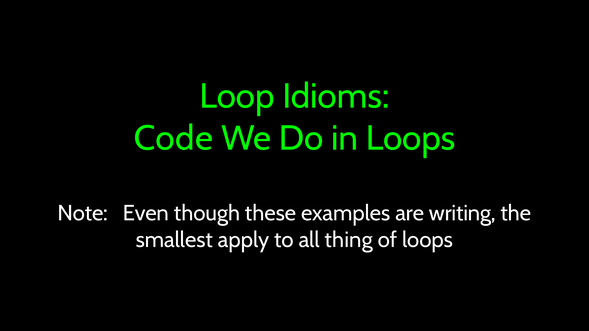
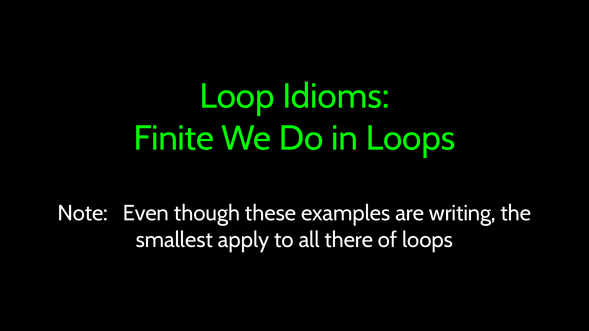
Code: Code -> Finite
thing: thing -> there
